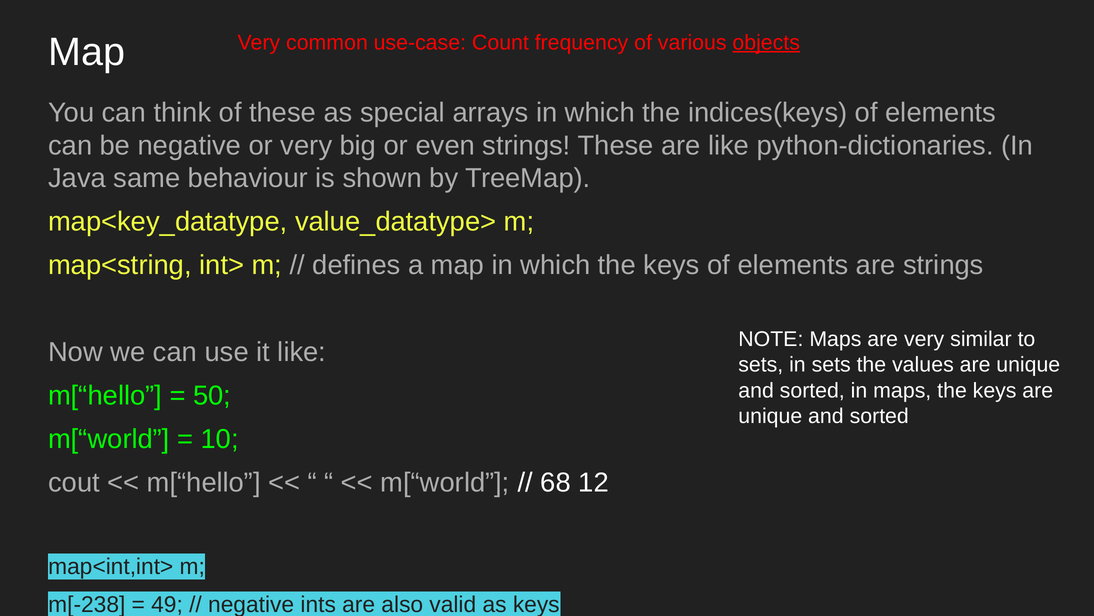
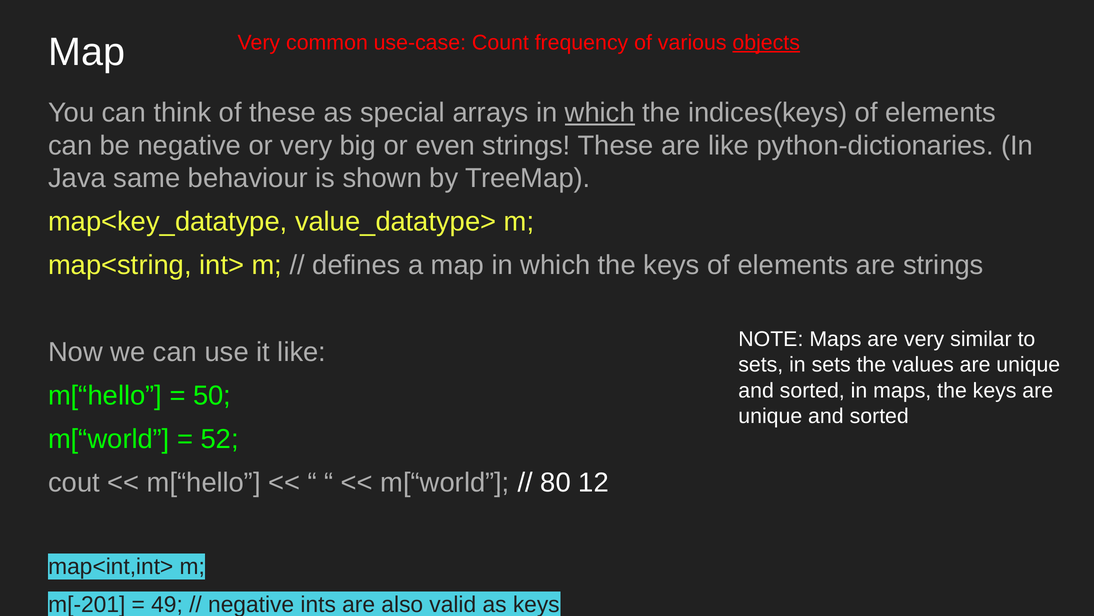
which at (600, 113) underline: none -> present
10: 10 -> 52
68: 68 -> 80
m[-238: m[-238 -> m[-201
